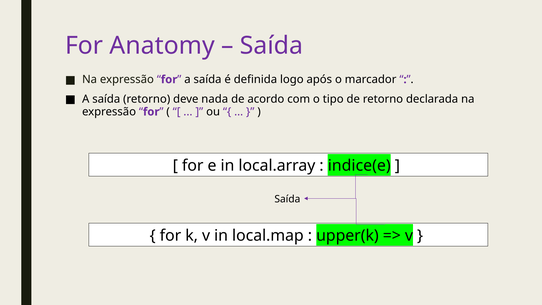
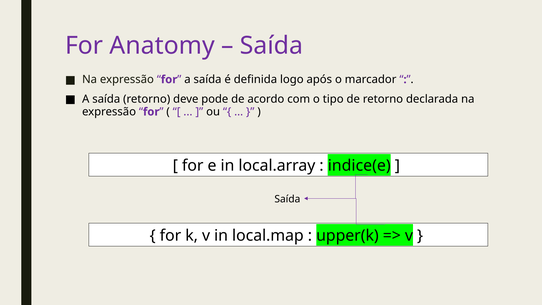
nada: nada -> pode
